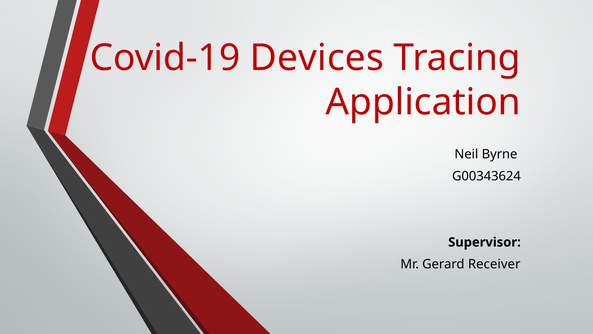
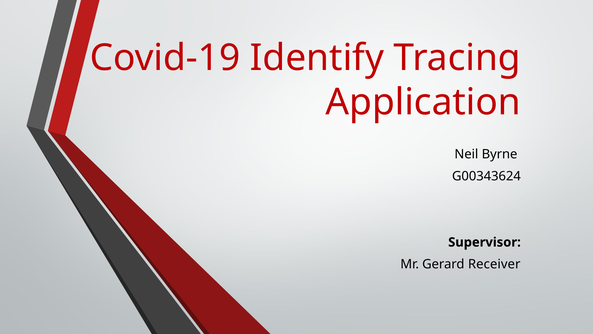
Devices: Devices -> Identify
